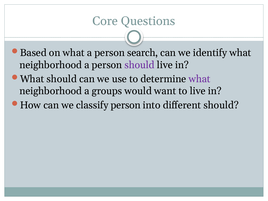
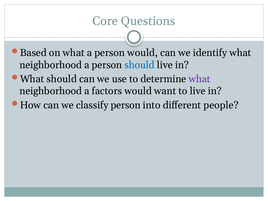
person search: search -> would
should at (140, 65) colour: purple -> blue
groups: groups -> factors
different should: should -> people
